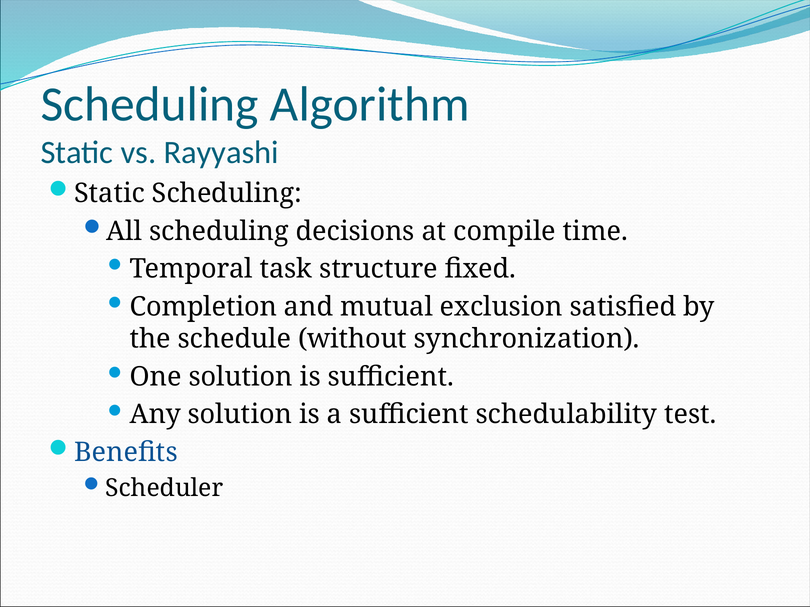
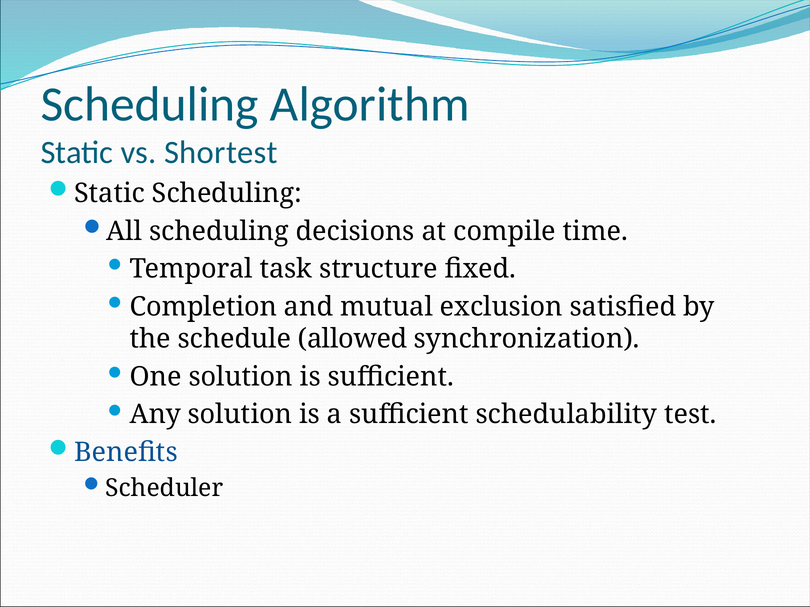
Rayyashi: Rayyashi -> Shortest
without: without -> allowed
